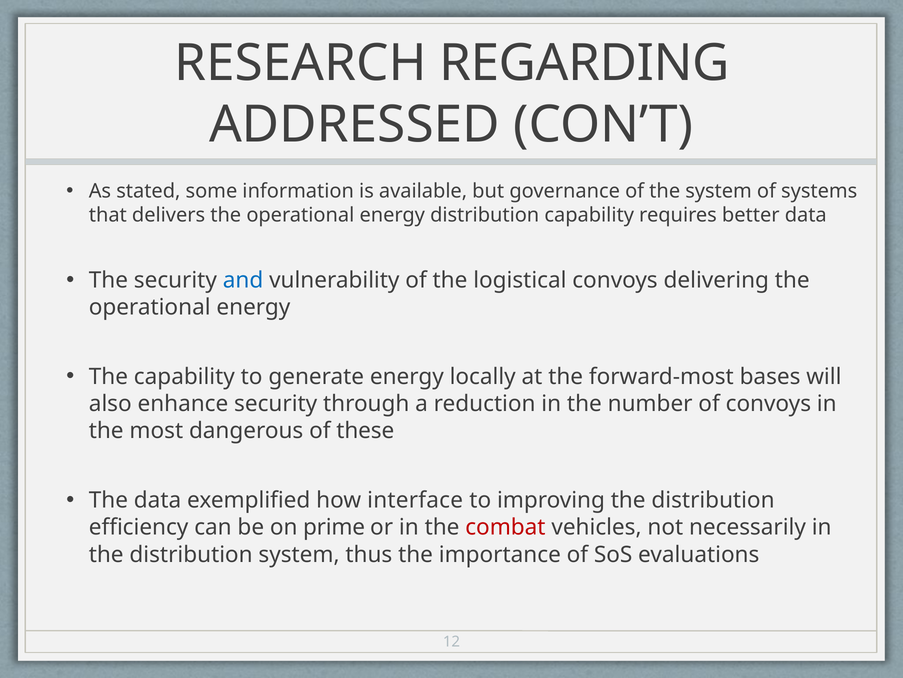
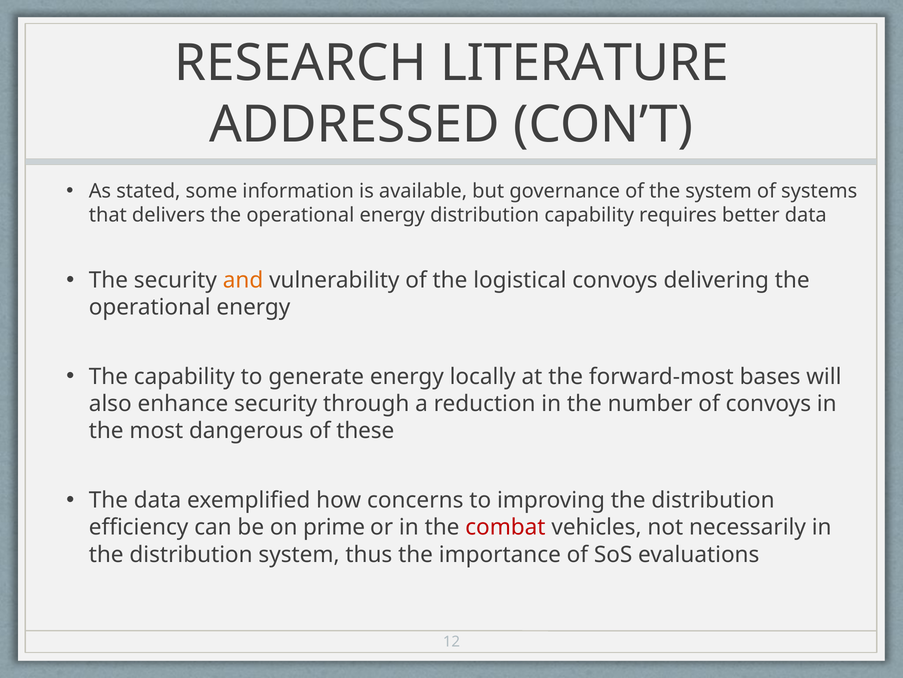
REGARDING: REGARDING -> LITERATURE
and colour: blue -> orange
interface: interface -> concerns
